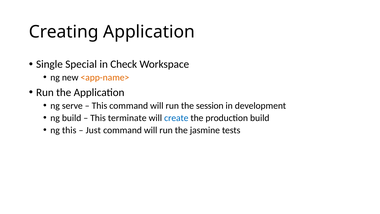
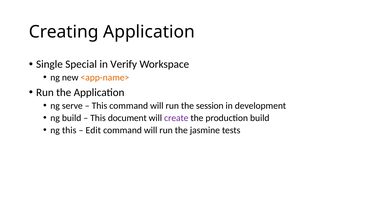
Check: Check -> Verify
terminate: terminate -> document
create colour: blue -> purple
Just: Just -> Edit
